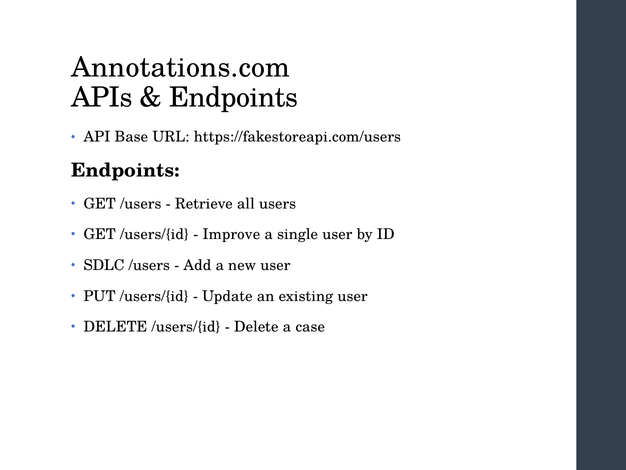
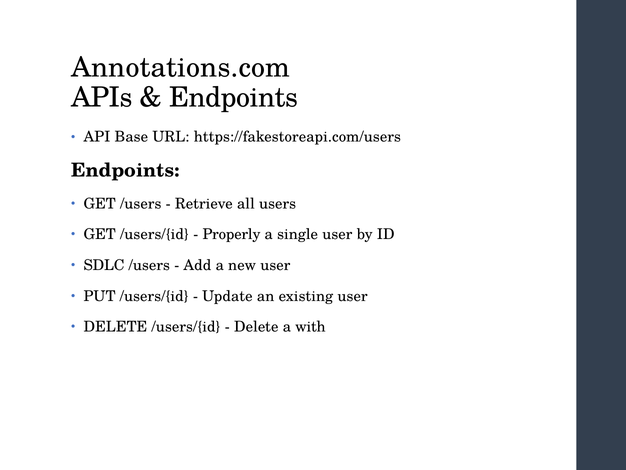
Improve: Improve -> Properly
case: case -> with
